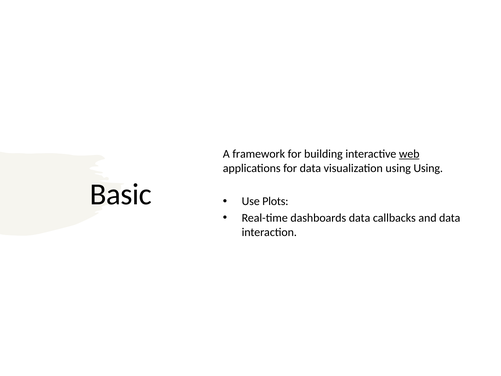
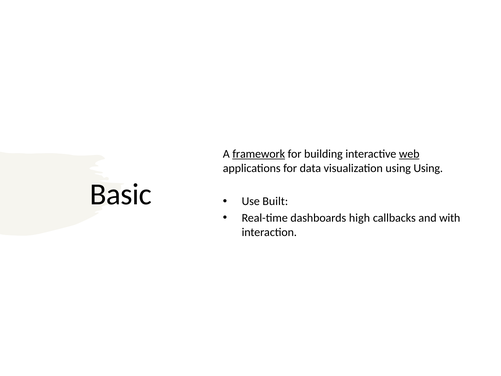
framework underline: none -> present
Plots: Plots -> Built
dashboards data: data -> high
and data: data -> with
